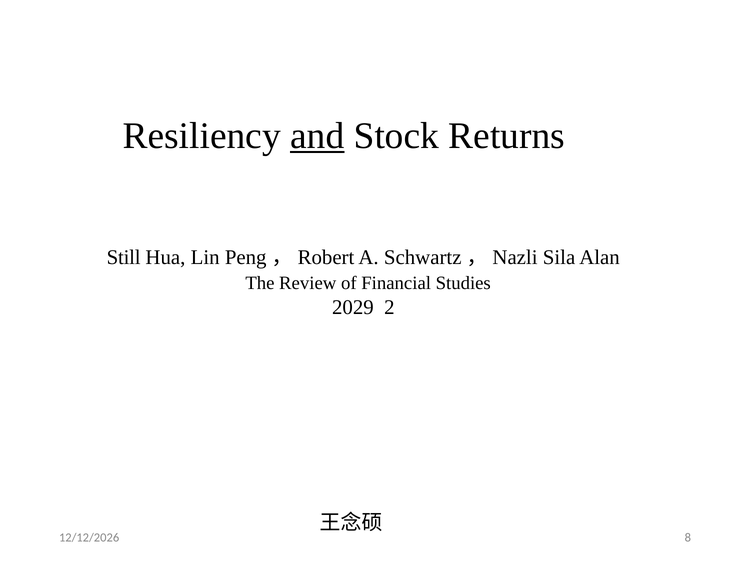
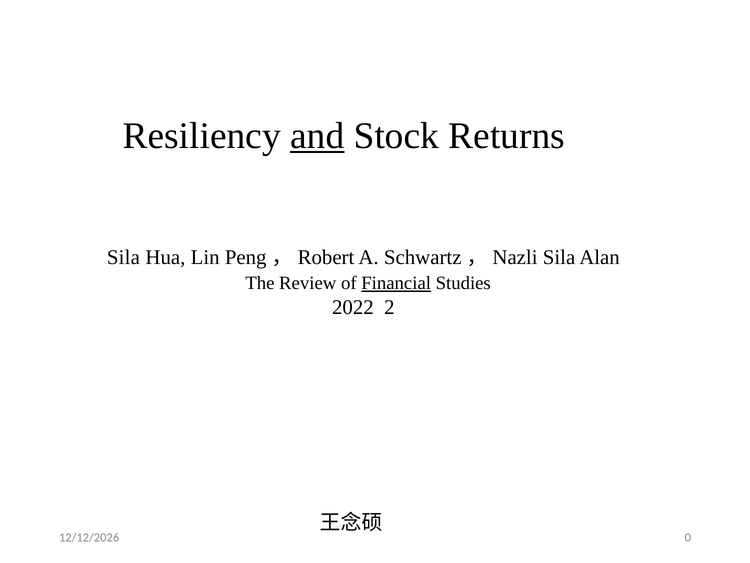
Still at (124, 257): Still -> Sila
Financial underline: none -> present
2029: 2029 -> 2022
8: 8 -> 0
